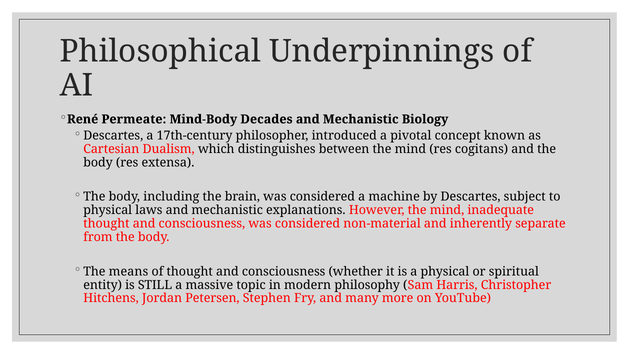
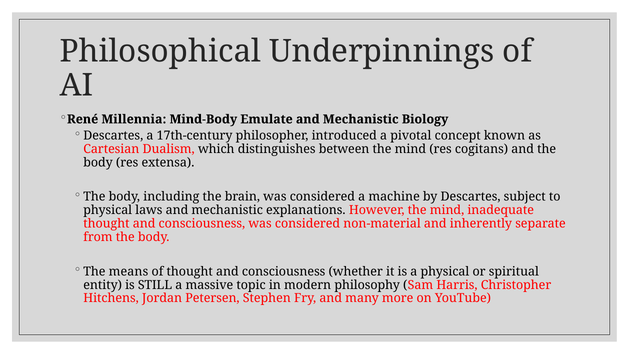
Permeate: Permeate -> Millennia
Decades: Decades -> Emulate
